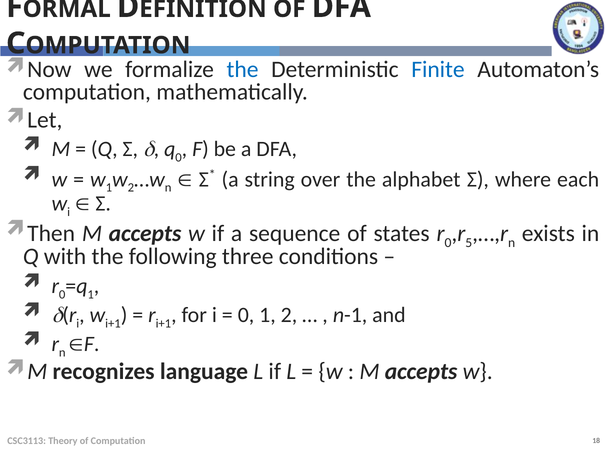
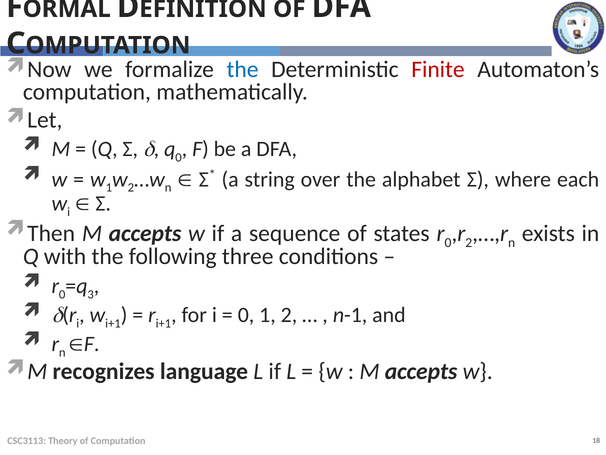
Finite colour: blue -> red
5 at (469, 242): 5 -> 2
1 at (91, 294): 1 -> 3
